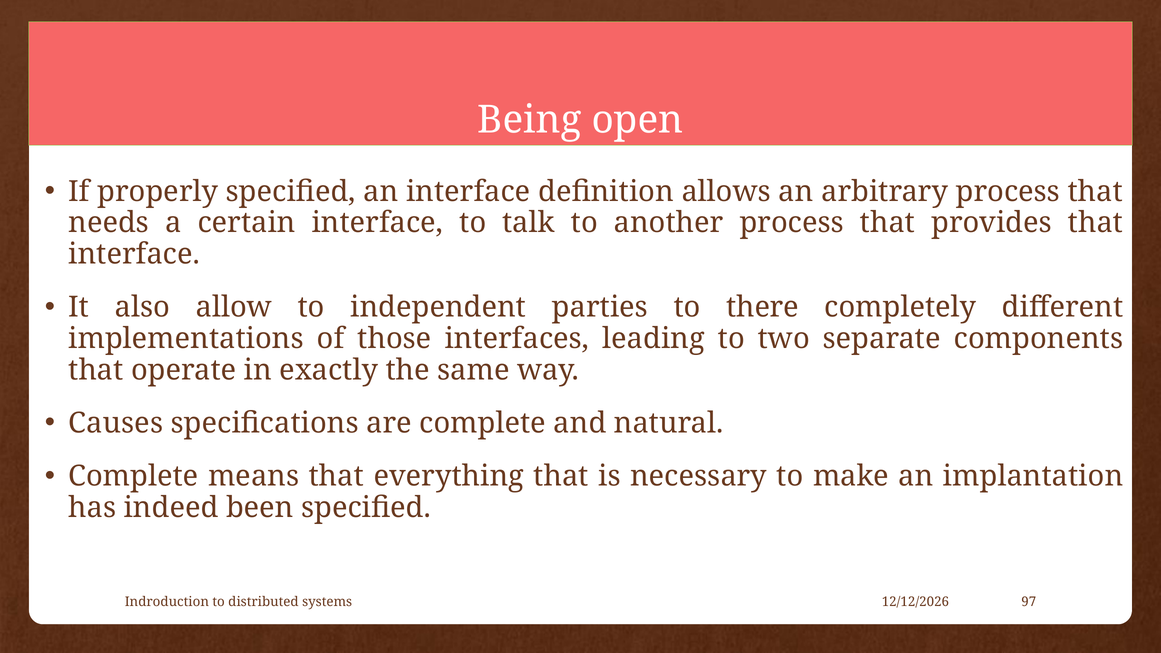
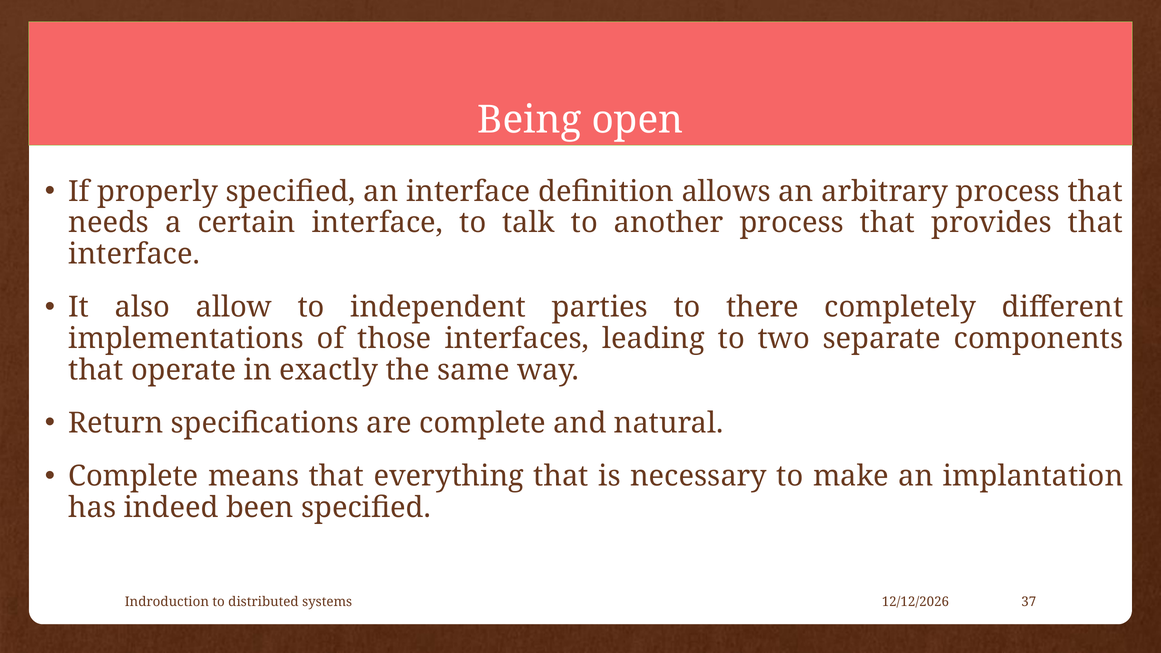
Causes: Causes -> Return
97: 97 -> 37
